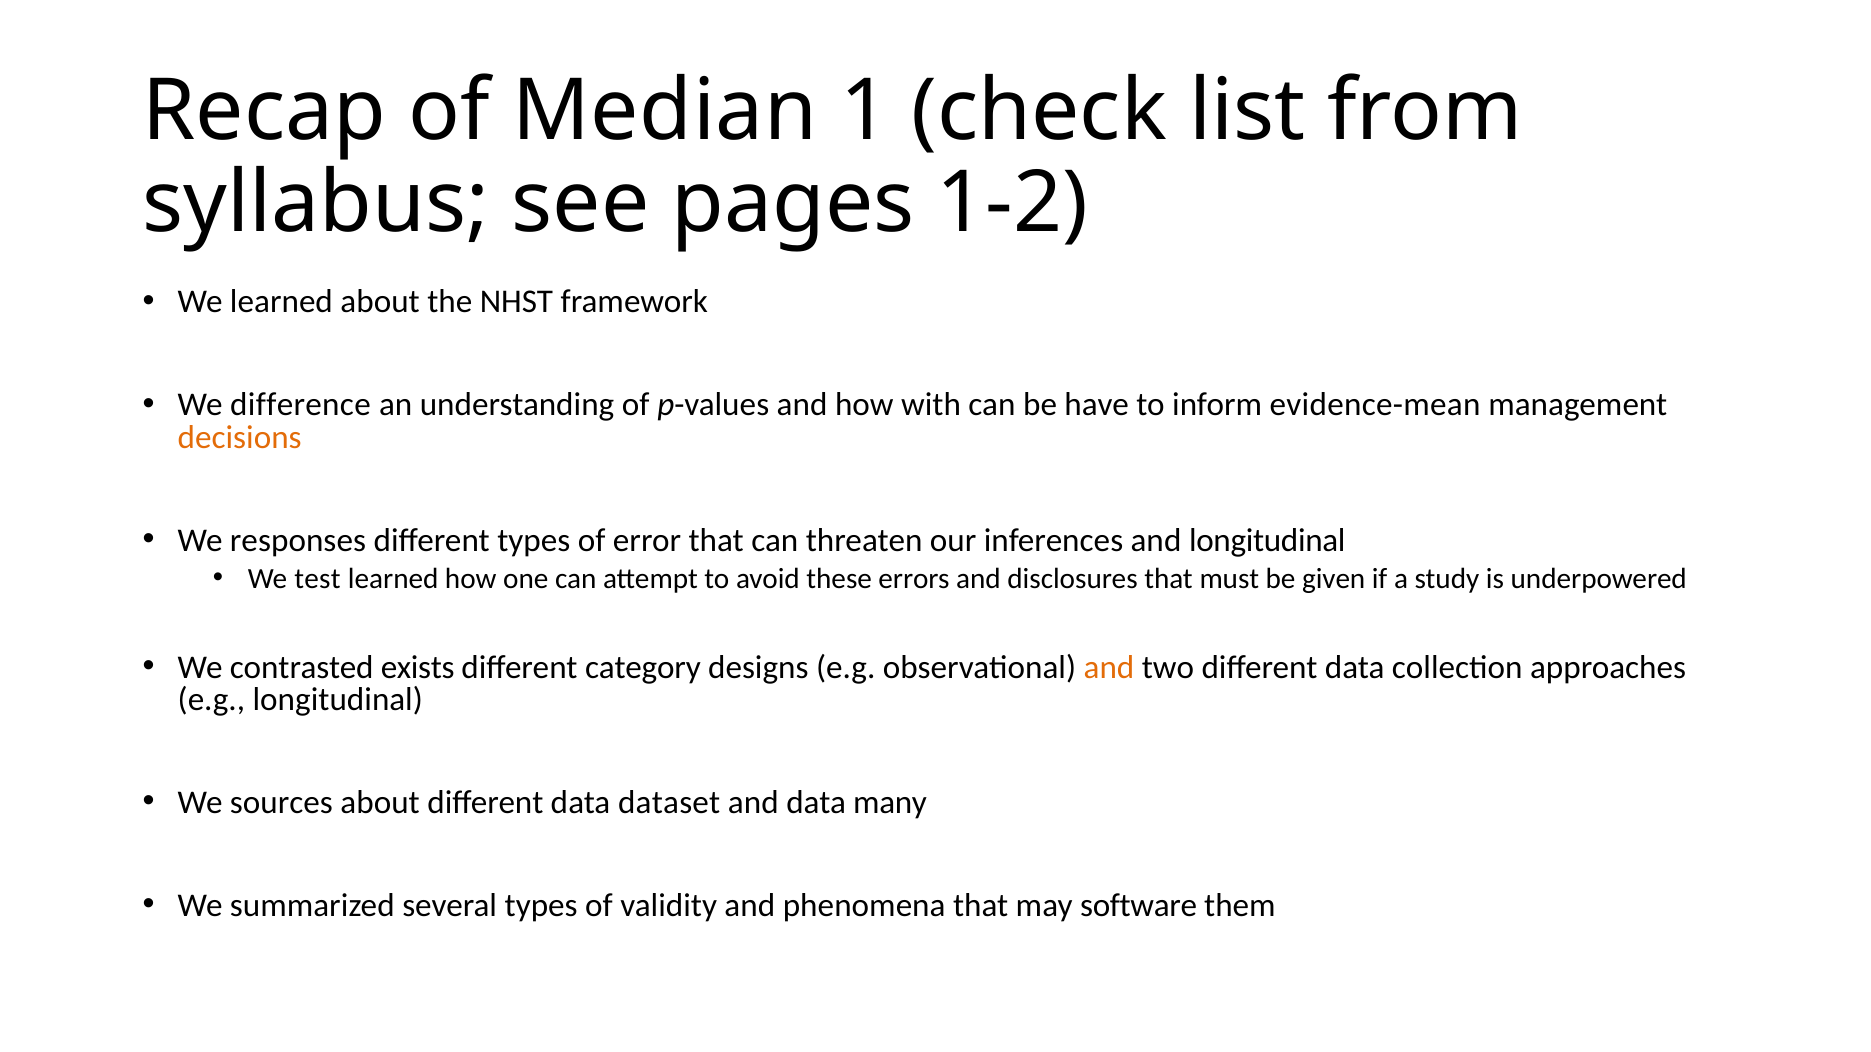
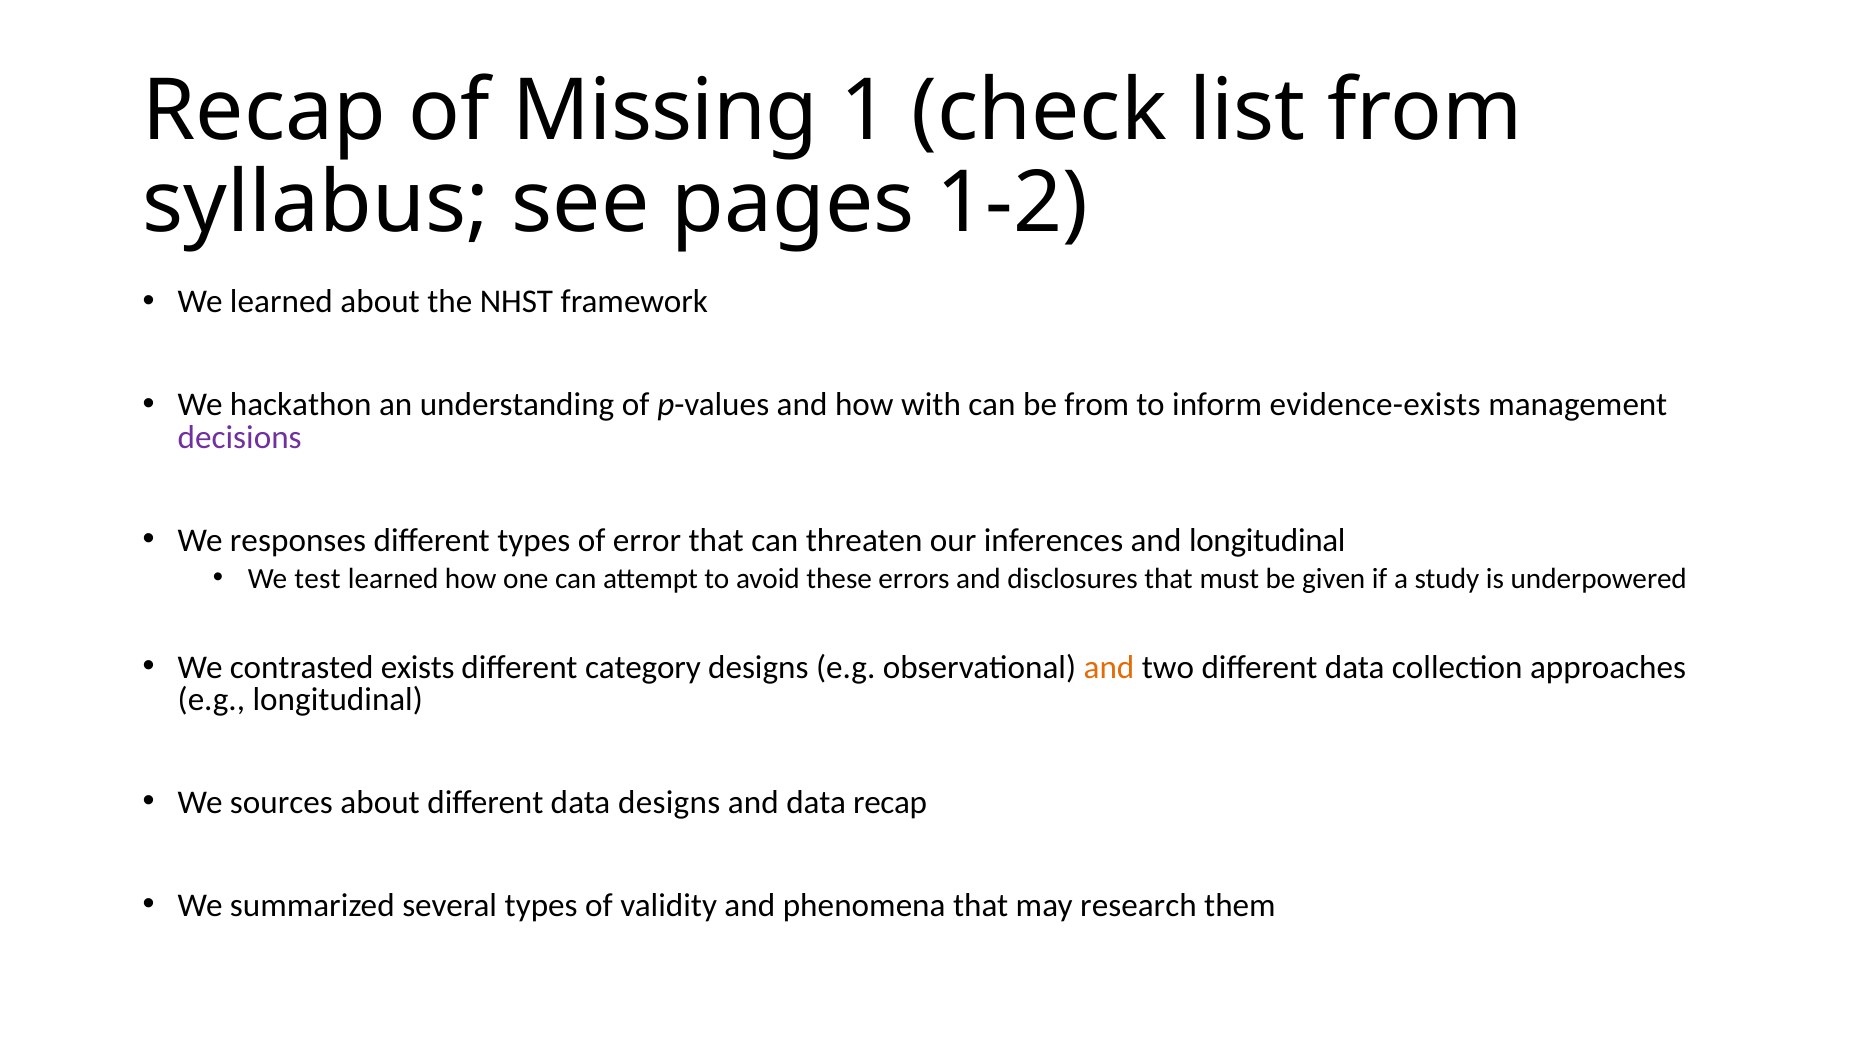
Median: Median -> Missing
difference: difference -> hackathon
be have: have -> from
evidence-mean: evidence-mean -> evidence-exists
decisions colour: orange -> purple
data dataset: dataset -> designs
data many: many -> recap
software: software -> research
